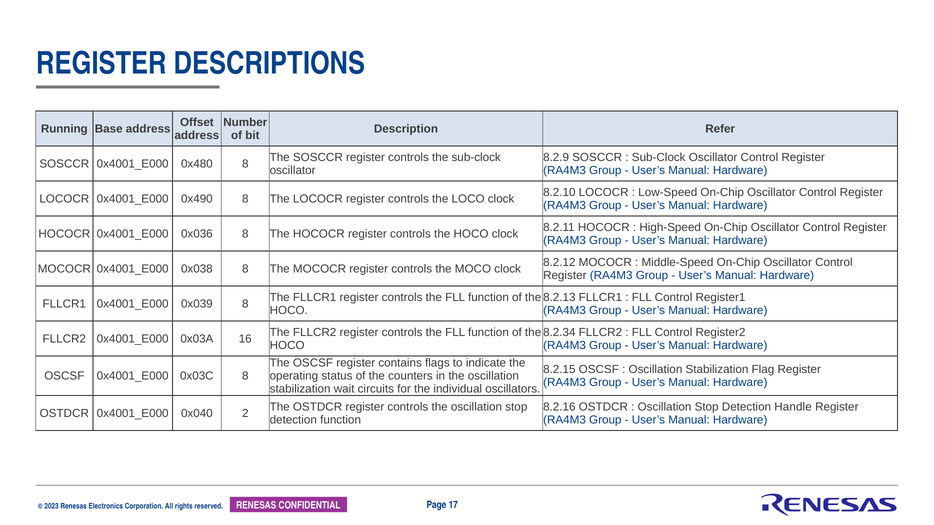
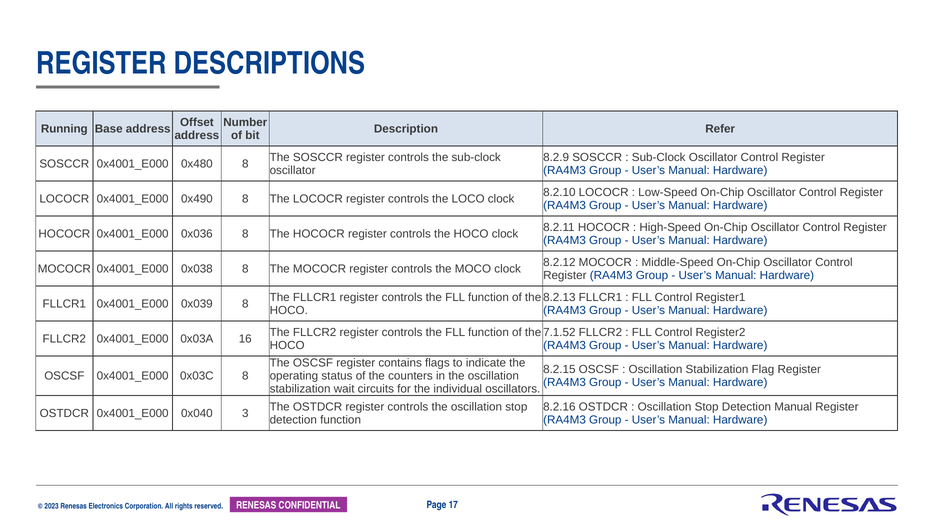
8.2.34: 8.2.34 -> 7.1.52
Detection Handle: Handle -> Manual
2: 2 -> 3
